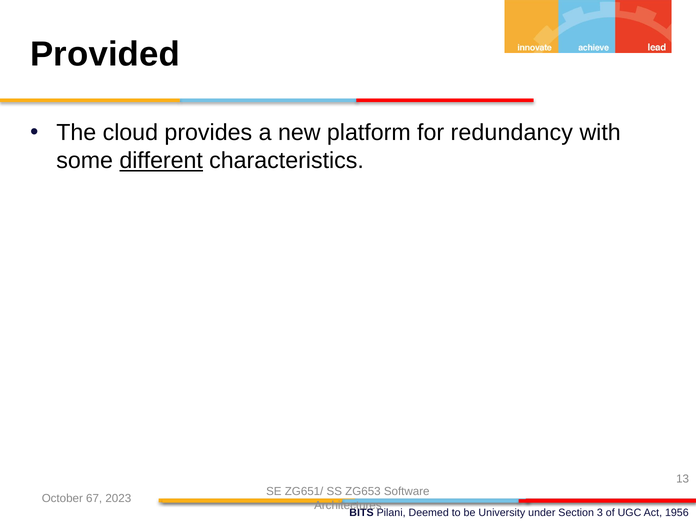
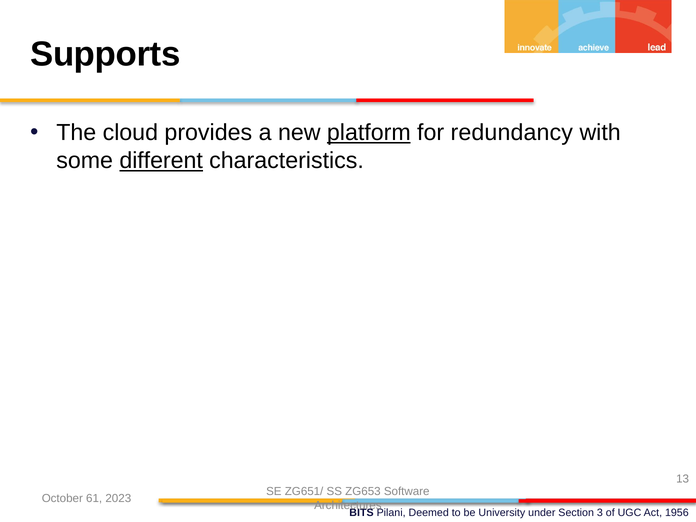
Provided: Provided -> Supports
platform underline: none -> present
67: 67 -> 61
